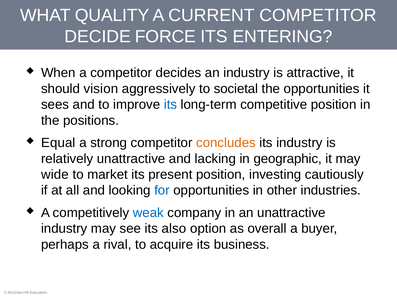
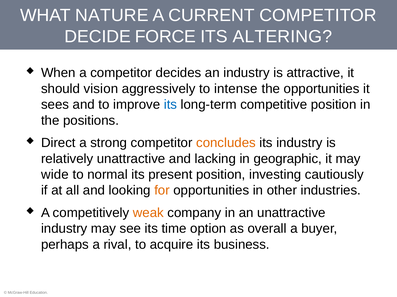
QUALITY: QUALITY -> NATURE
ENTERING: ENTERING -> ALTERING
societal: societal -> intense
Equal: Equal -> Direct
market: market -> normal
for colour: blue -> orange
weak colour: blue -> orange
also: also -> time
